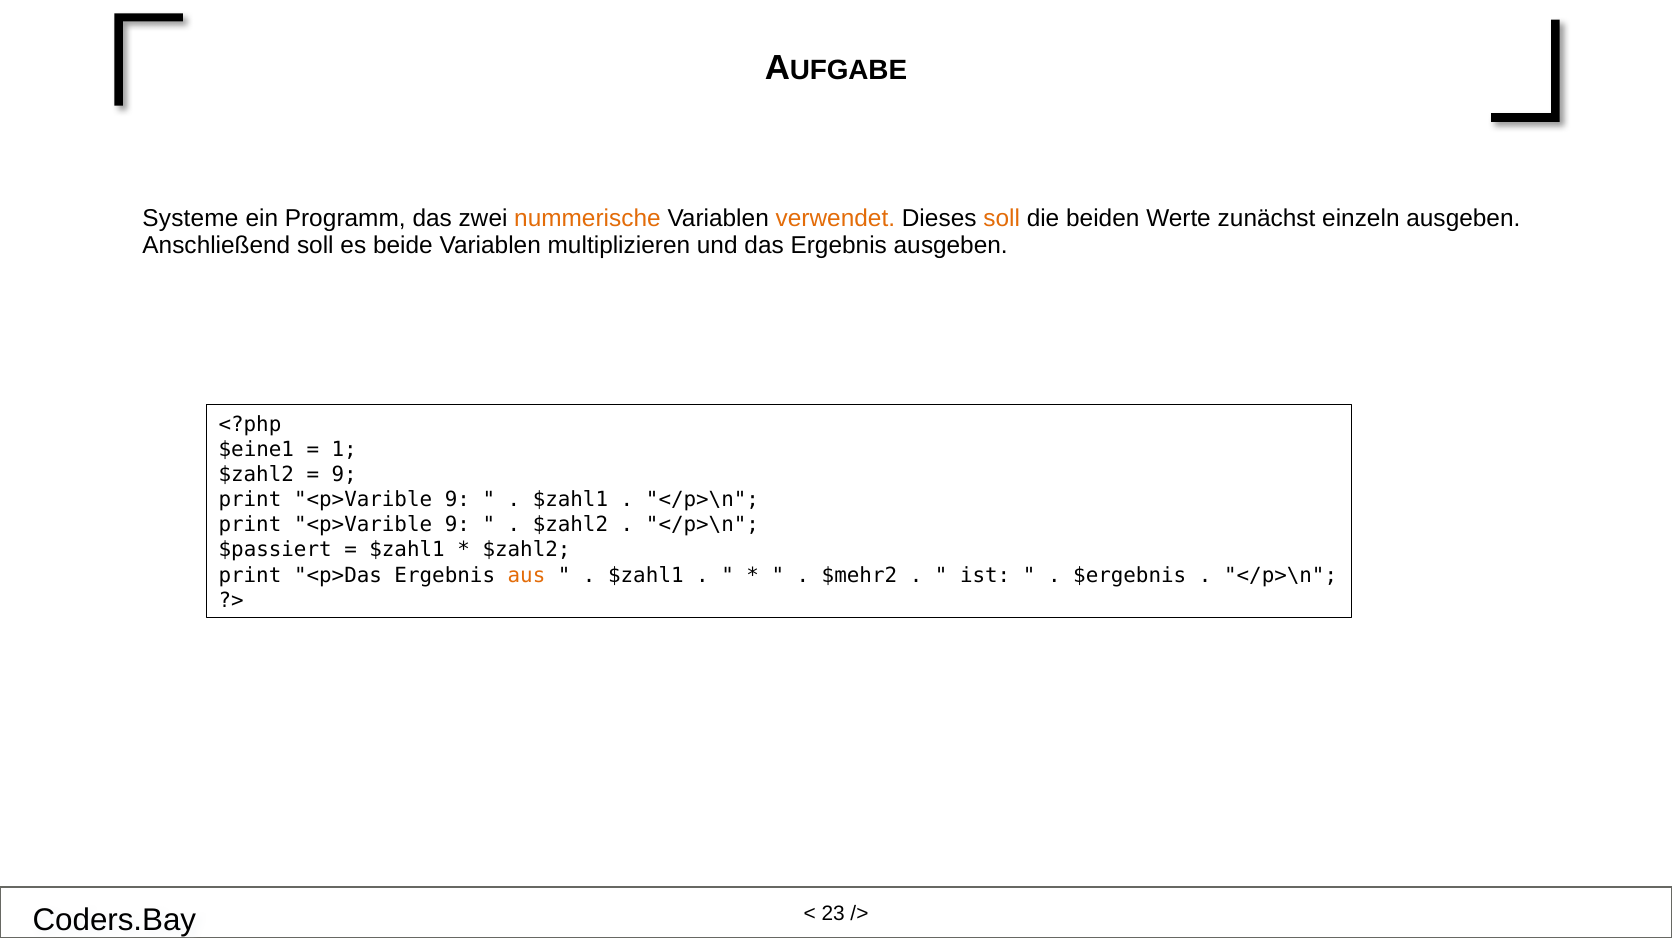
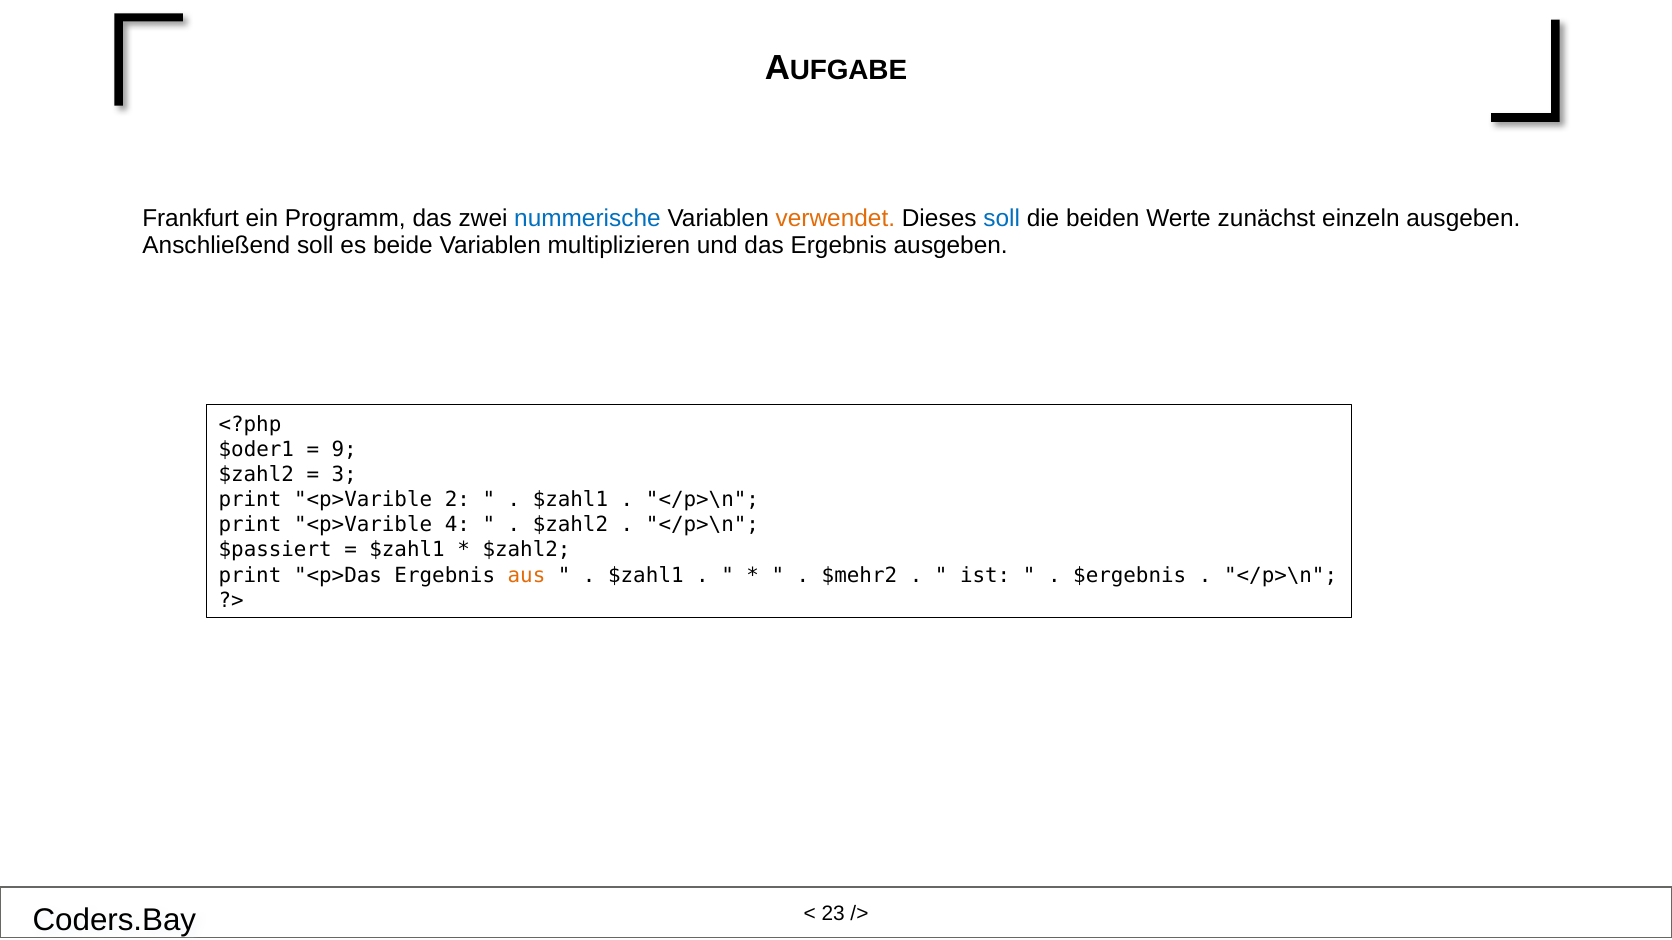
Systeme: Systeme -> Frankfurt
nummerische colour: orange -> blue
soll at (1002, 219) colour: orange -> blue
$eine1: $eine1 -> $oder1
1: 1 -> 9
9 at (344, 475): 9 -> 3
9 at (457, 500): 9 -> 2
9 at (457, 525): 9 -> 4
